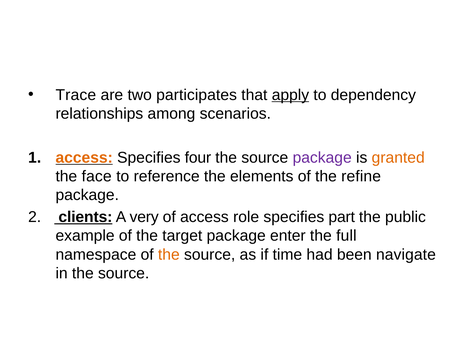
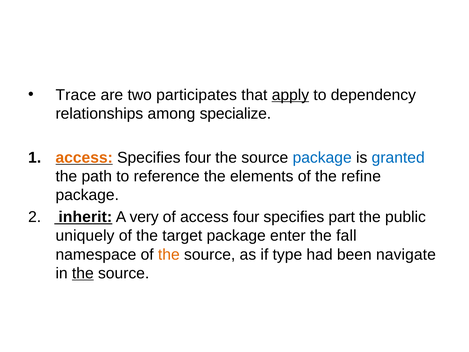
scenarios: scenarios -> specialize
package at (322, 157) colour: purple -> blue
granted colour: orange -> blue
face: face -> path
clients: clients -> inherit
access role: role -> four
example: example -> uniquely
full: full -> fall
time: time -> type
the at (83, 273) underline: none -> present
